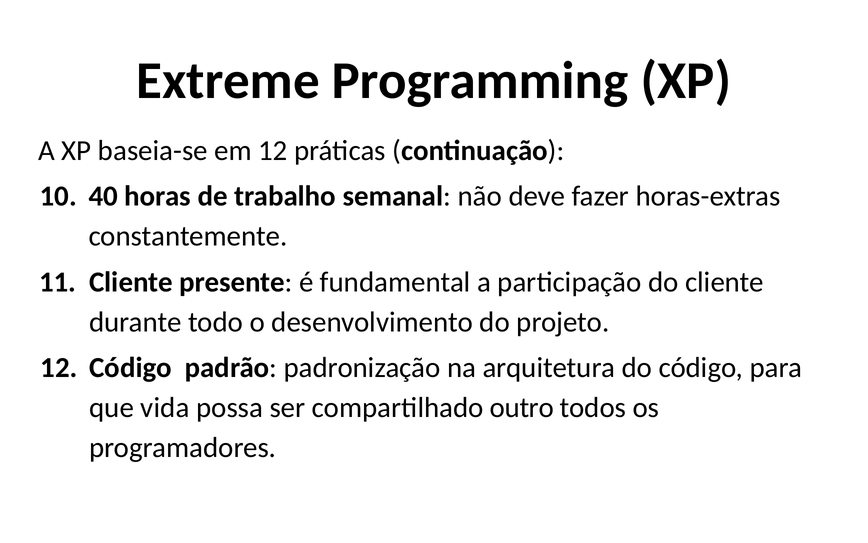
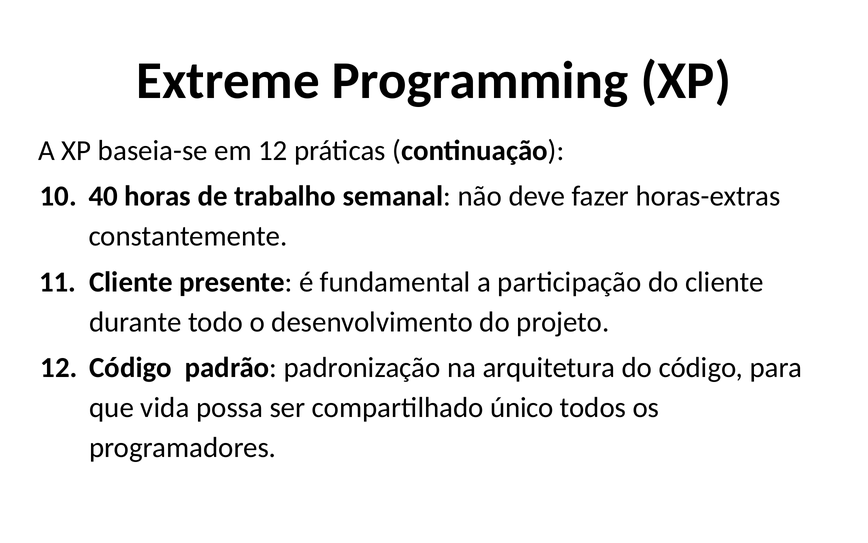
outro: outro -> único
